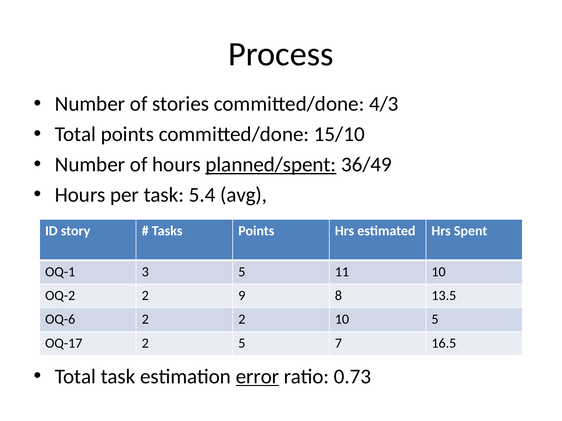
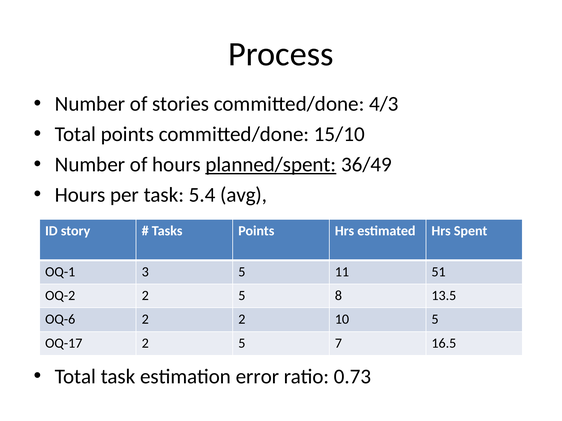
11 10: 10 -> 51
OQ-2 2 9: 9 -> 5
error underline: present -> none
